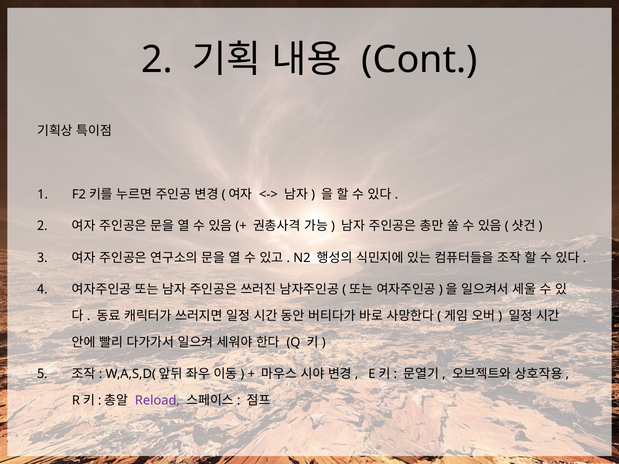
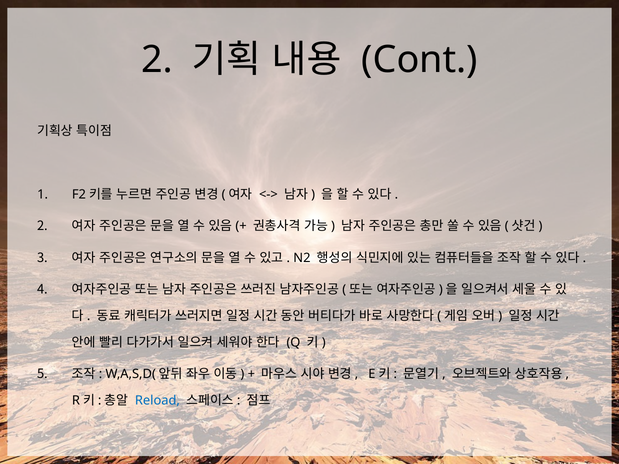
Reload colour: purple -> blue
